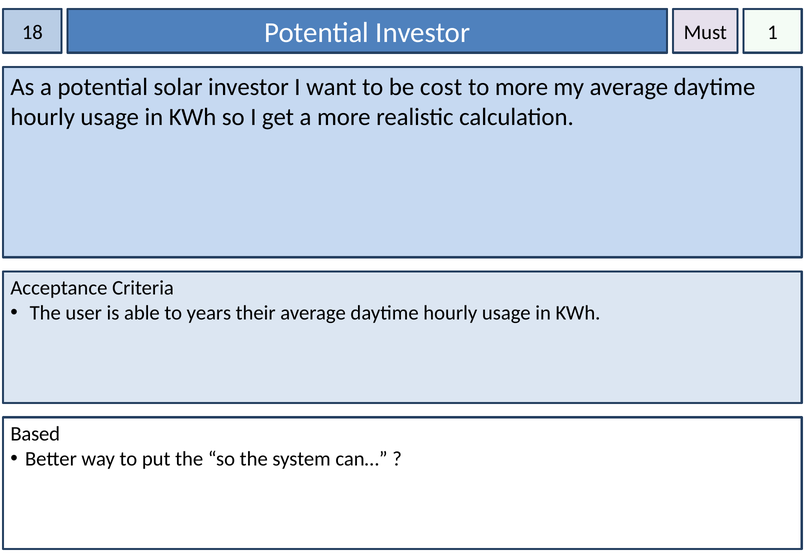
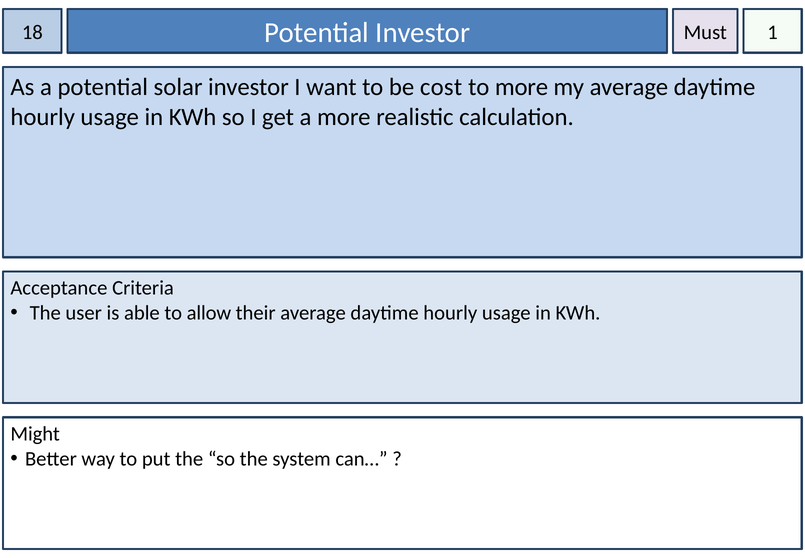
years: years -> allow
Based: Based -> Might
